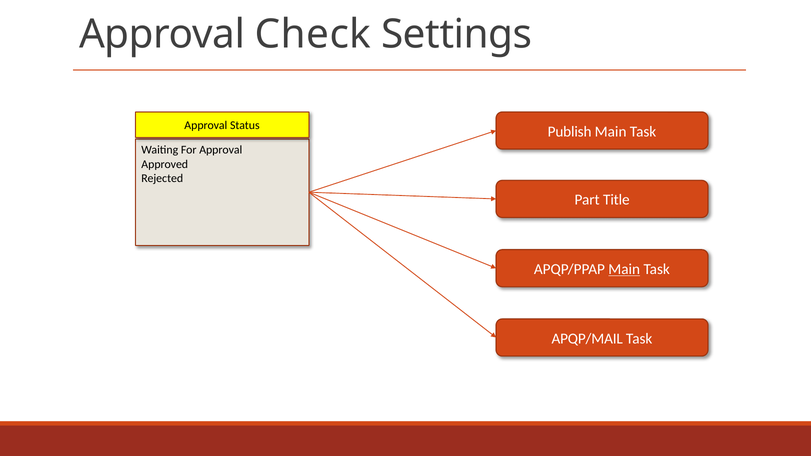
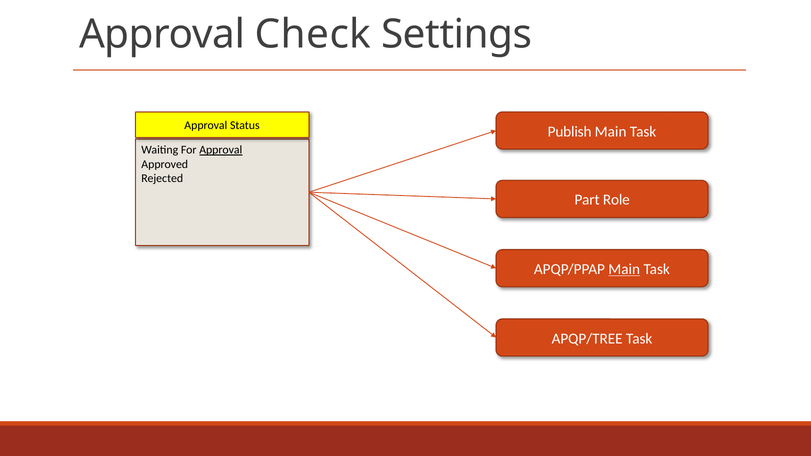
Approval at (221, 150) underline: none -> present
Title: Title -> Role
APQP/MAIL: APQP/MAIL -> APQP/TREE
